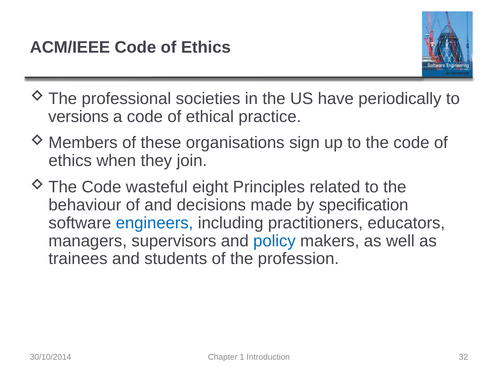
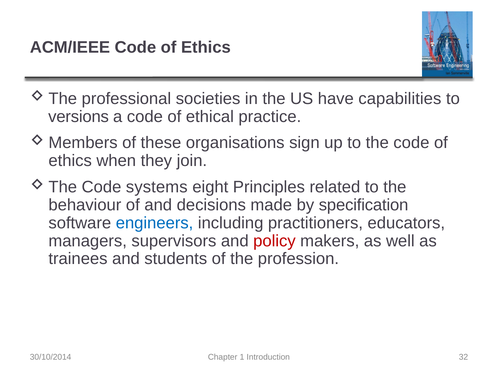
periodically: periodically -> capabilities
wasteful: wasteful -> systems
policy colour: blue -> red
